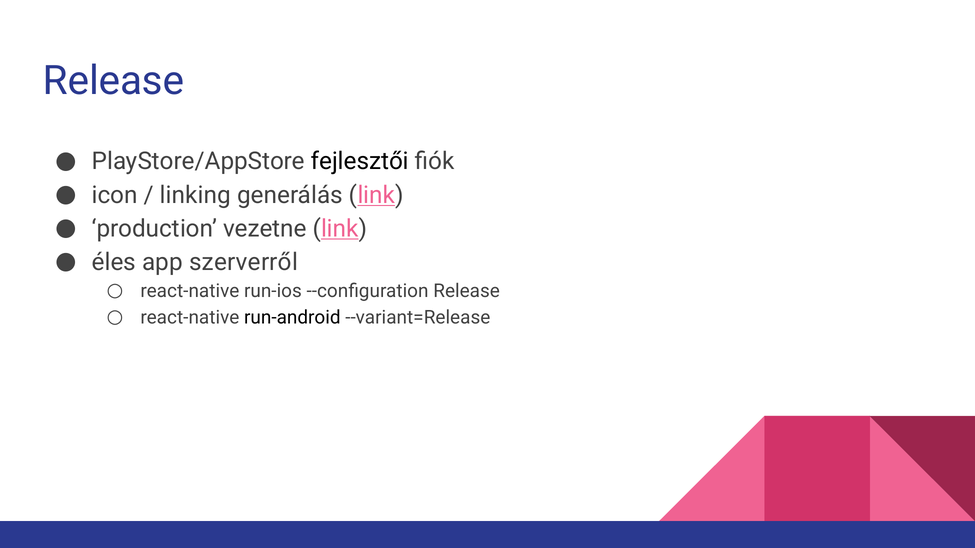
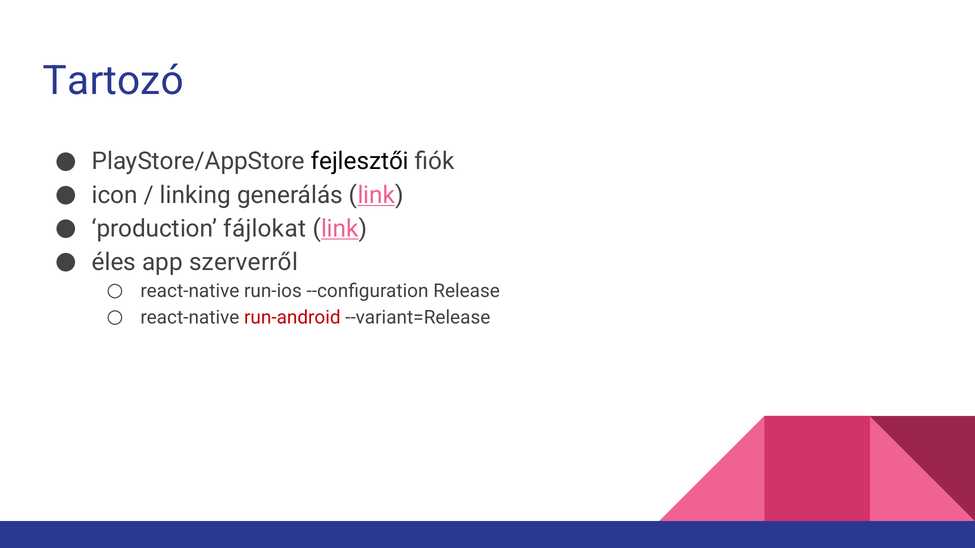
Release at (114, 81): Release -> Tartozó
vezetne: vezetne -> fájlokat
run-android colour: black -> red
